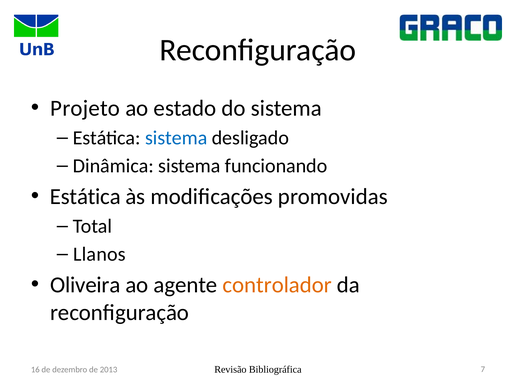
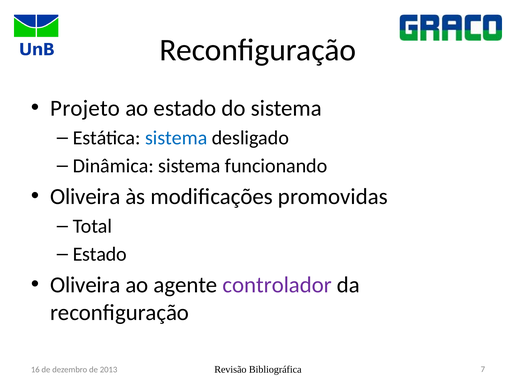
Estática at (85, 197): Estática -> Oliveira
Llanos at (100, 254): Llanos -> Estado
controlador colour: orange -> purple
